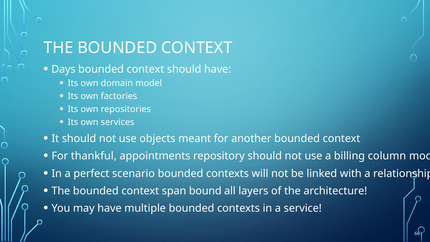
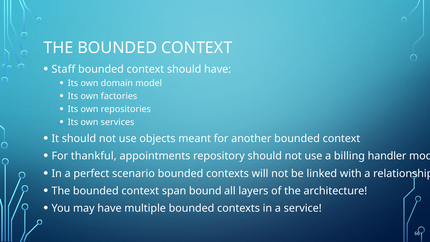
Days: Days -> Staff
column: column -> handler
